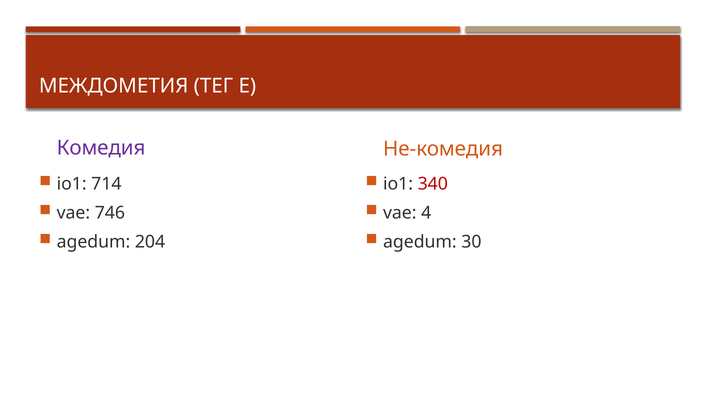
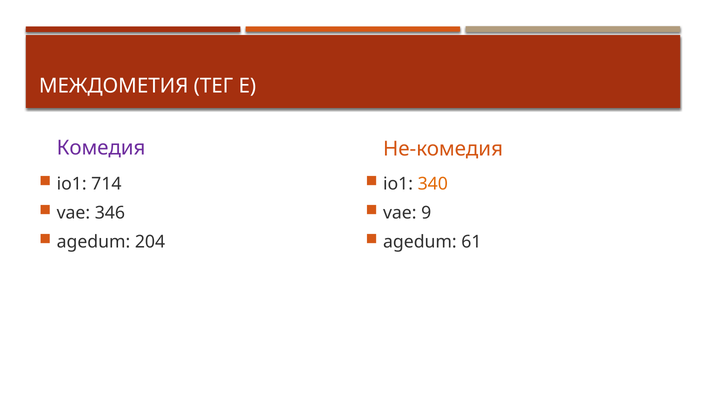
340 colour: red -> orange
746: 746 -> 346
4: 4 -> 9
30: 30 -> 61
